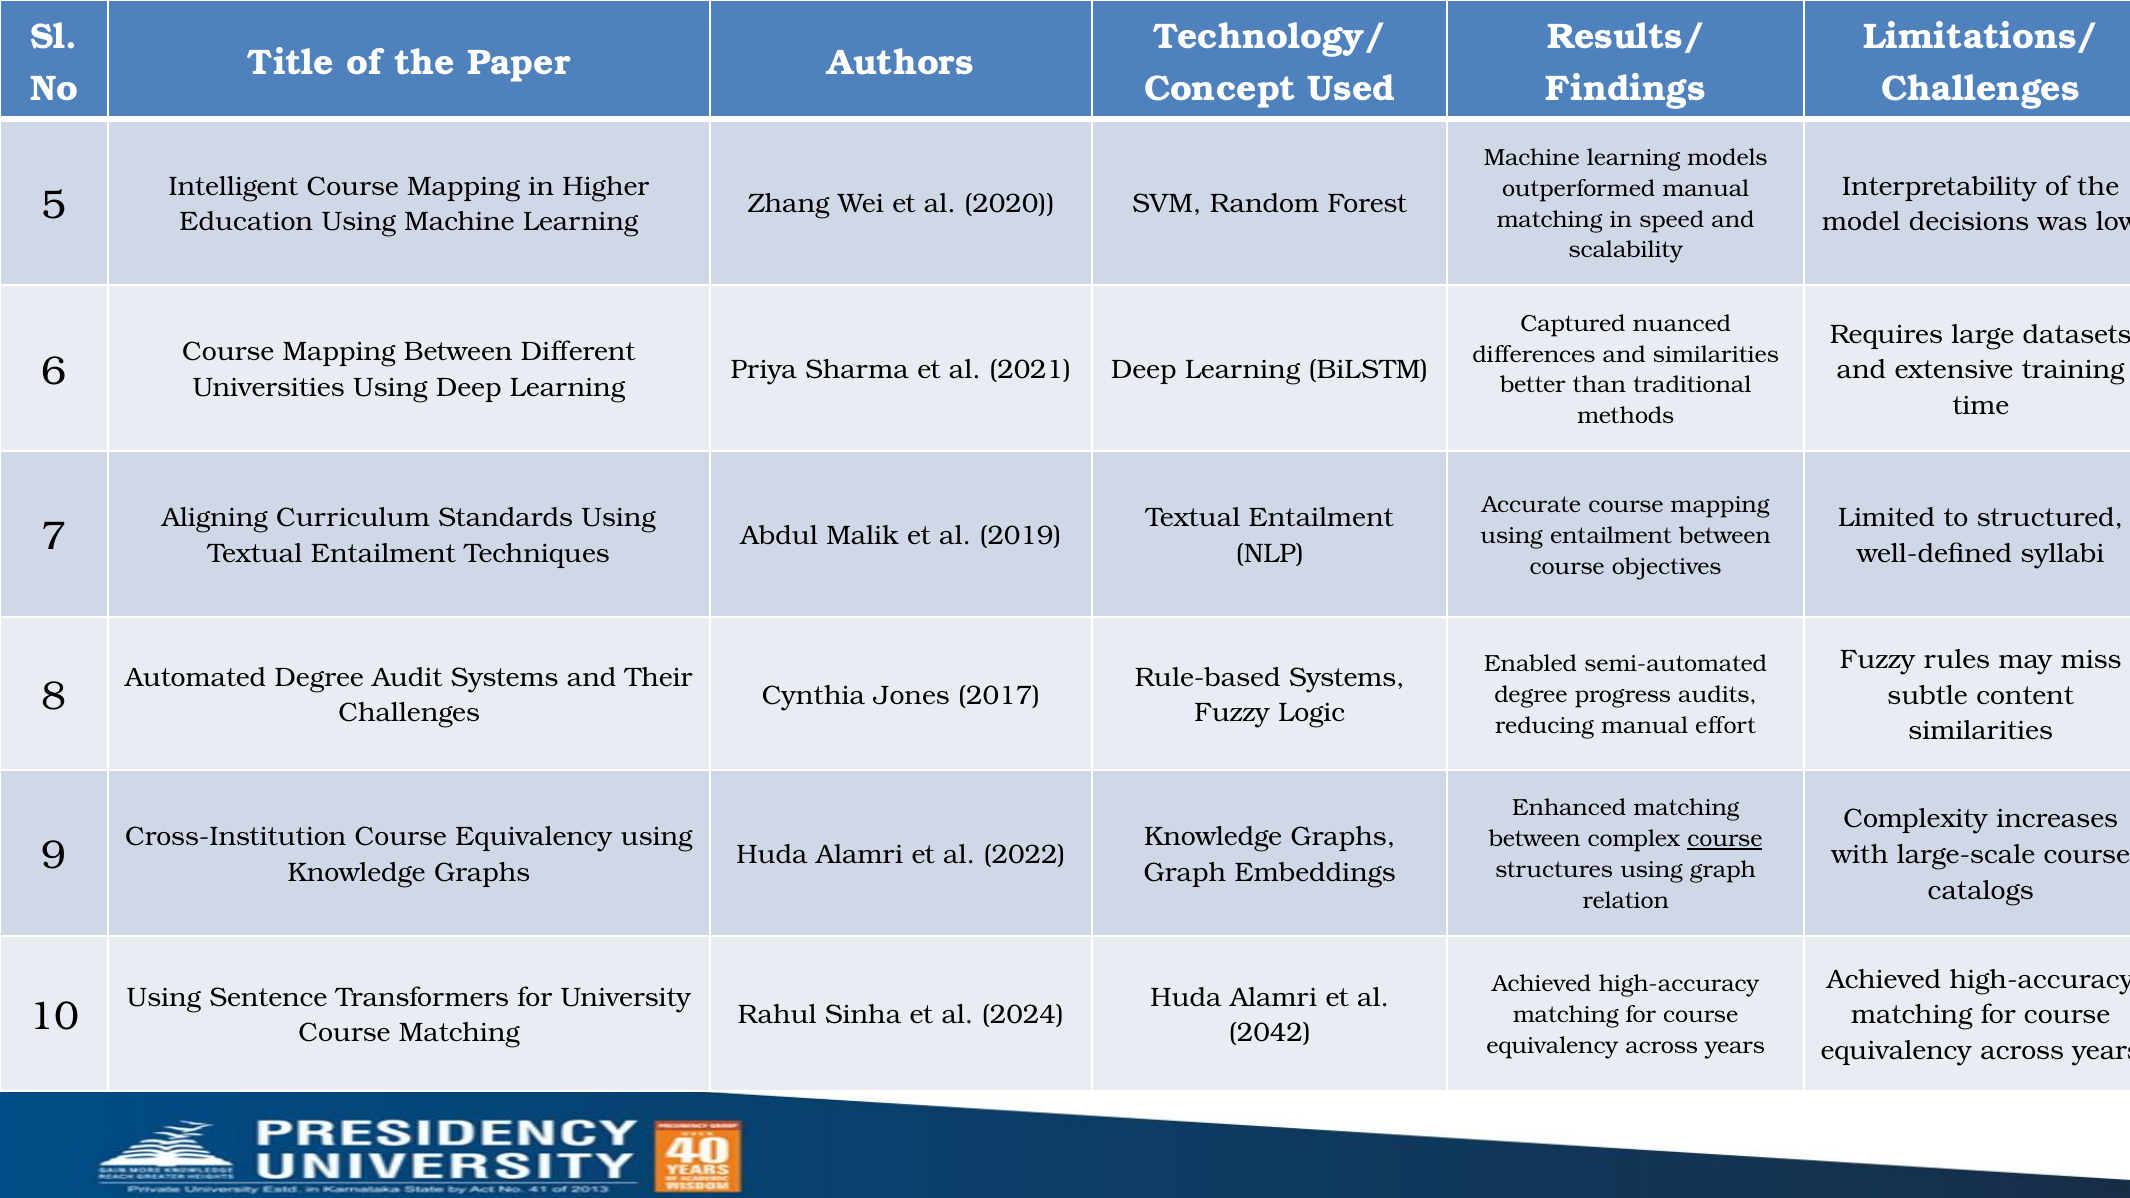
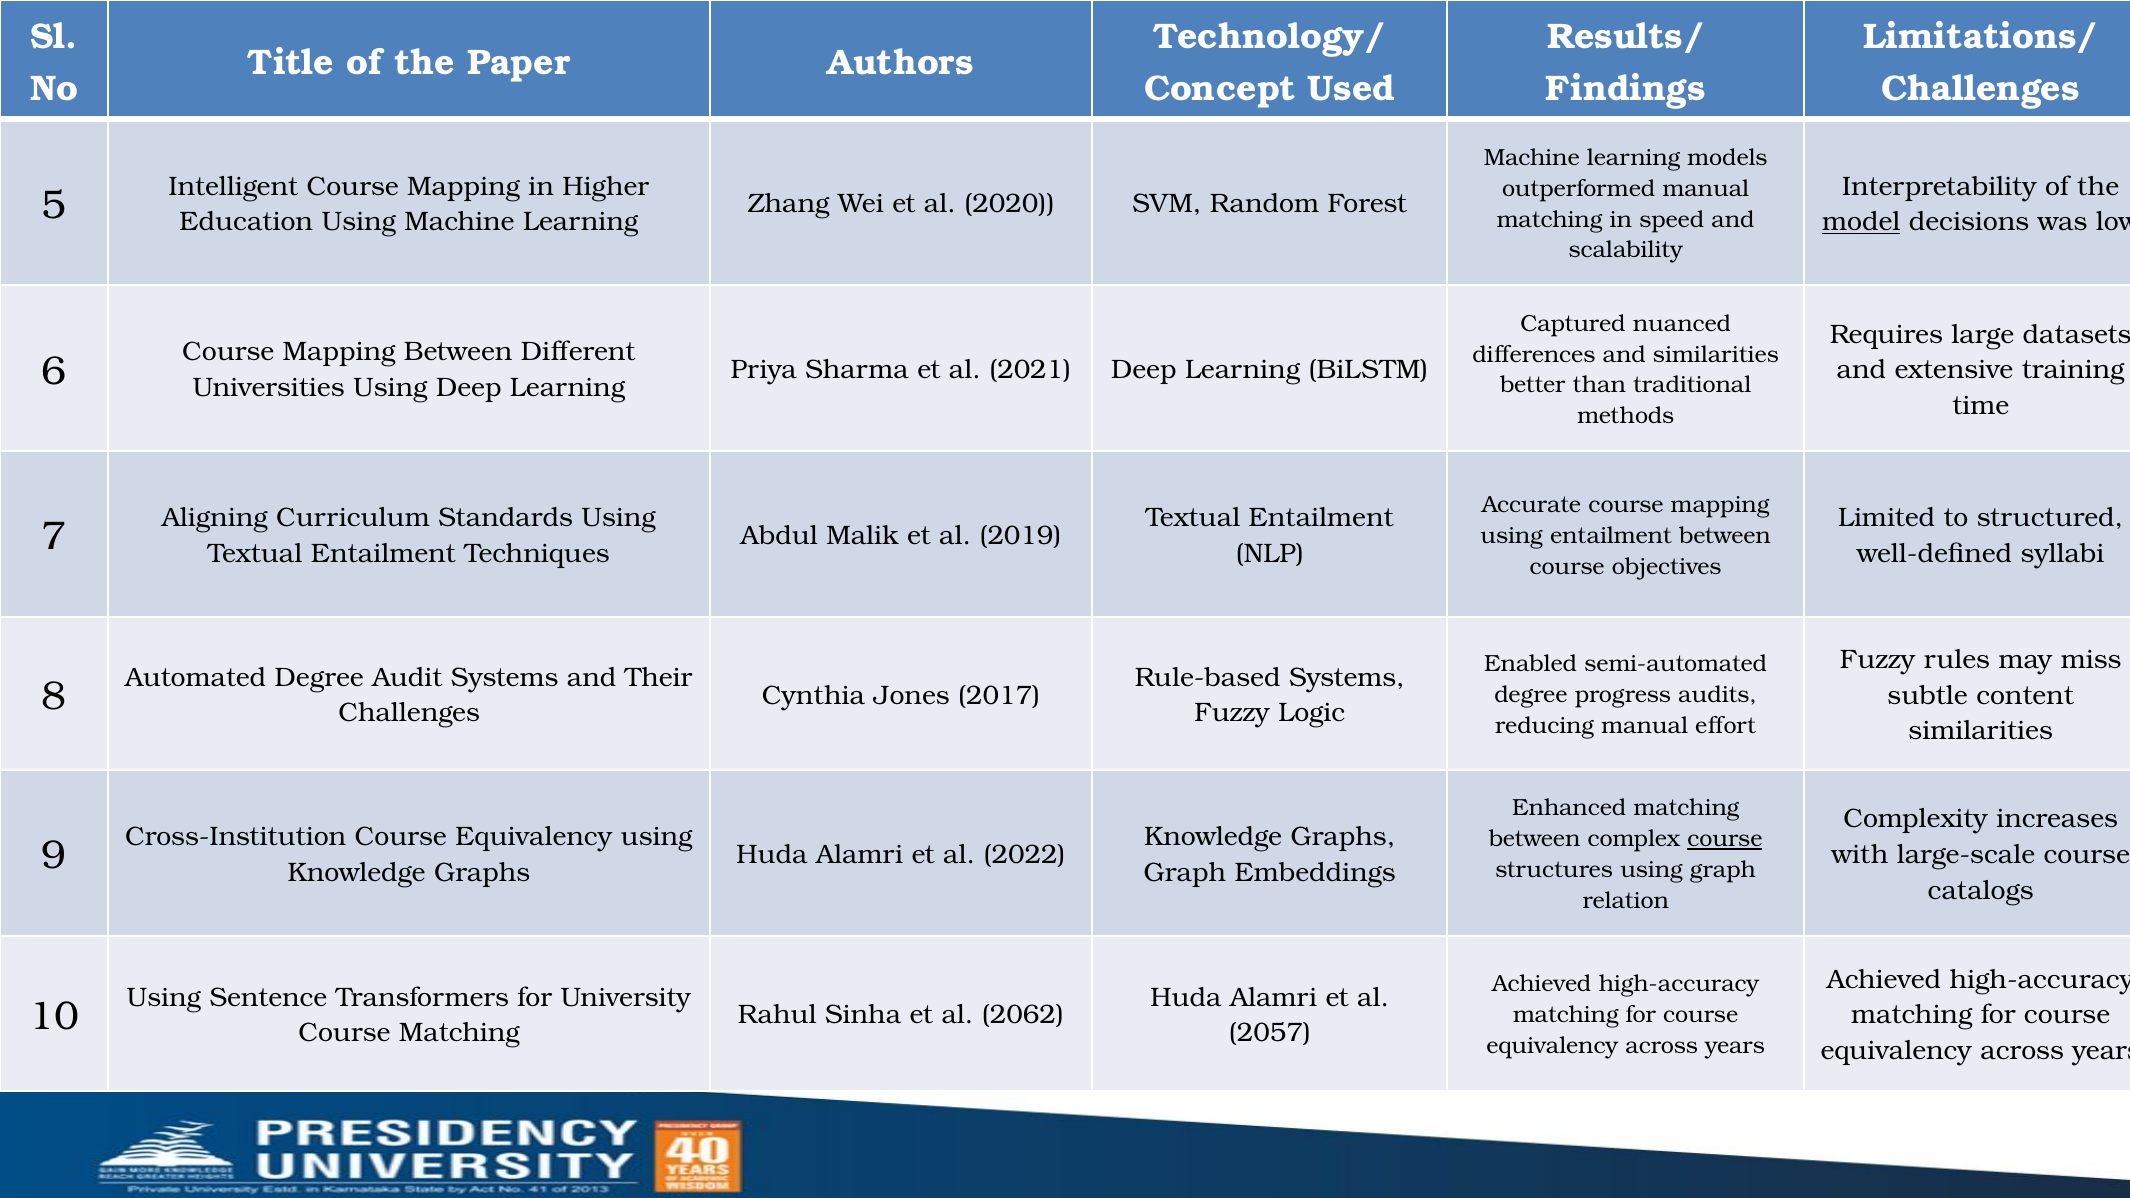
model underline: none -> present
2024: 2024 -> 2062
2042: 2042 -> 2057
